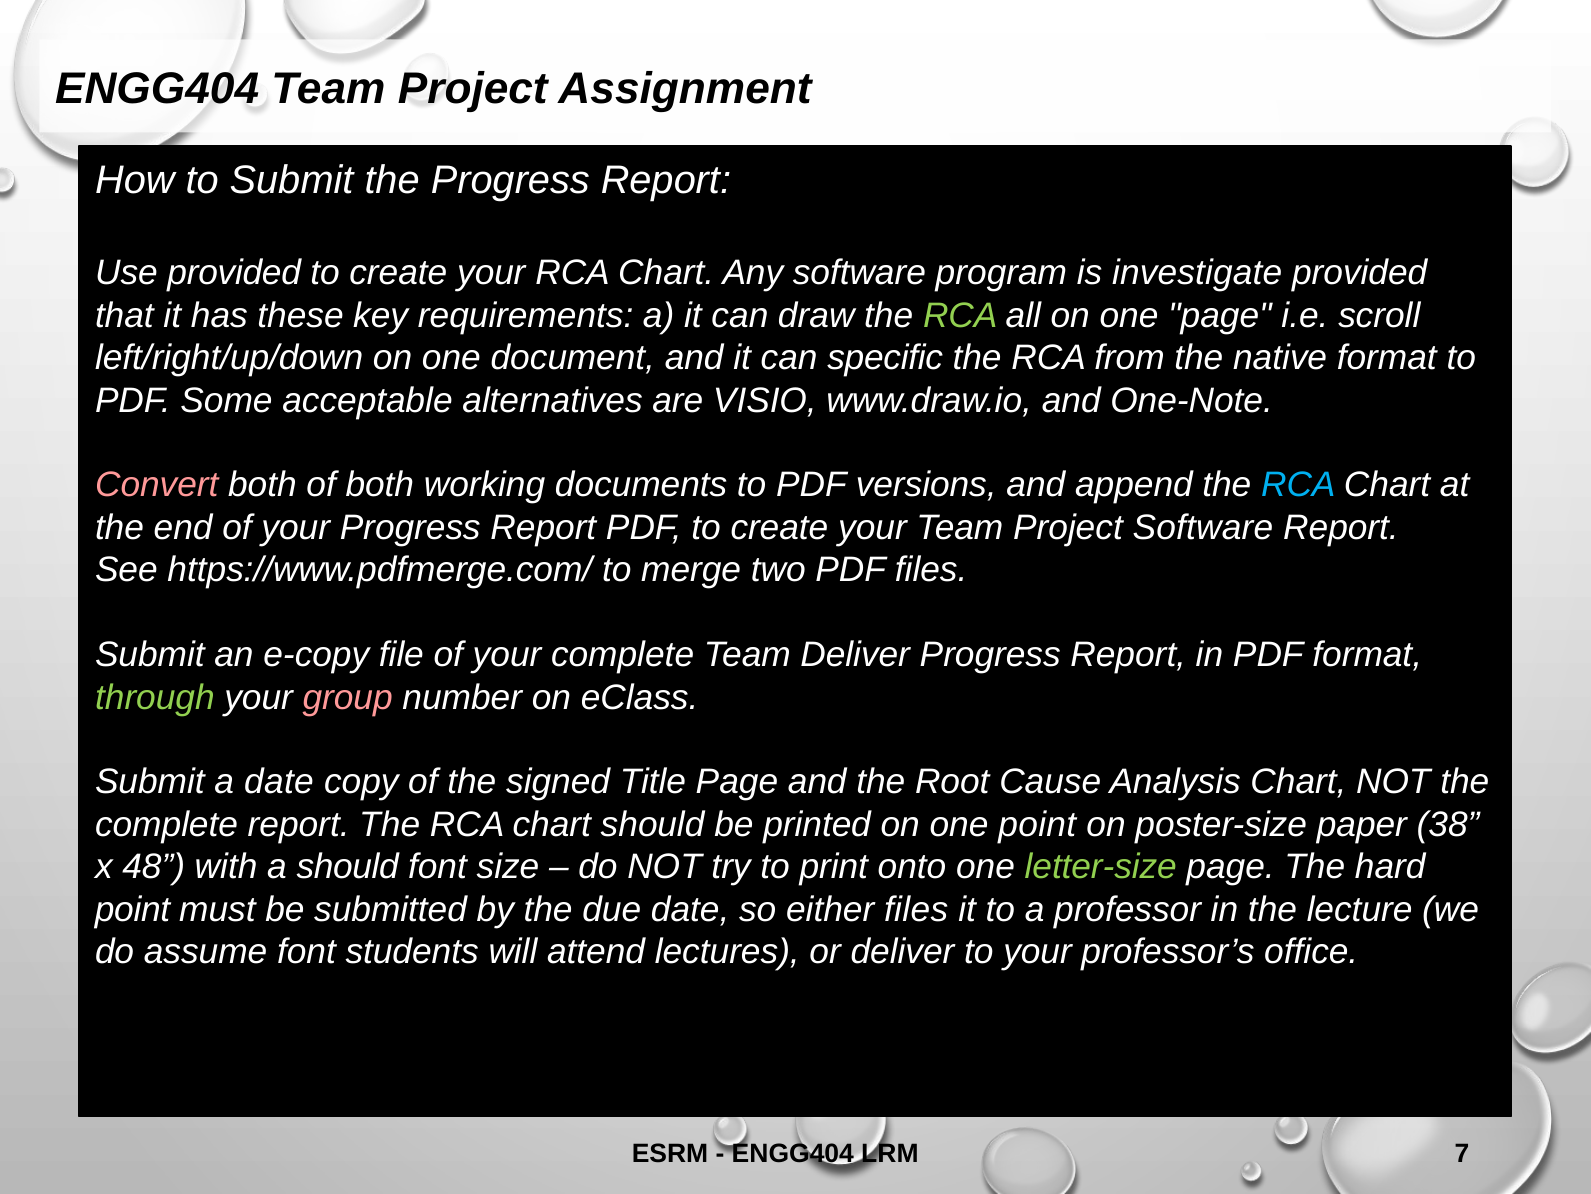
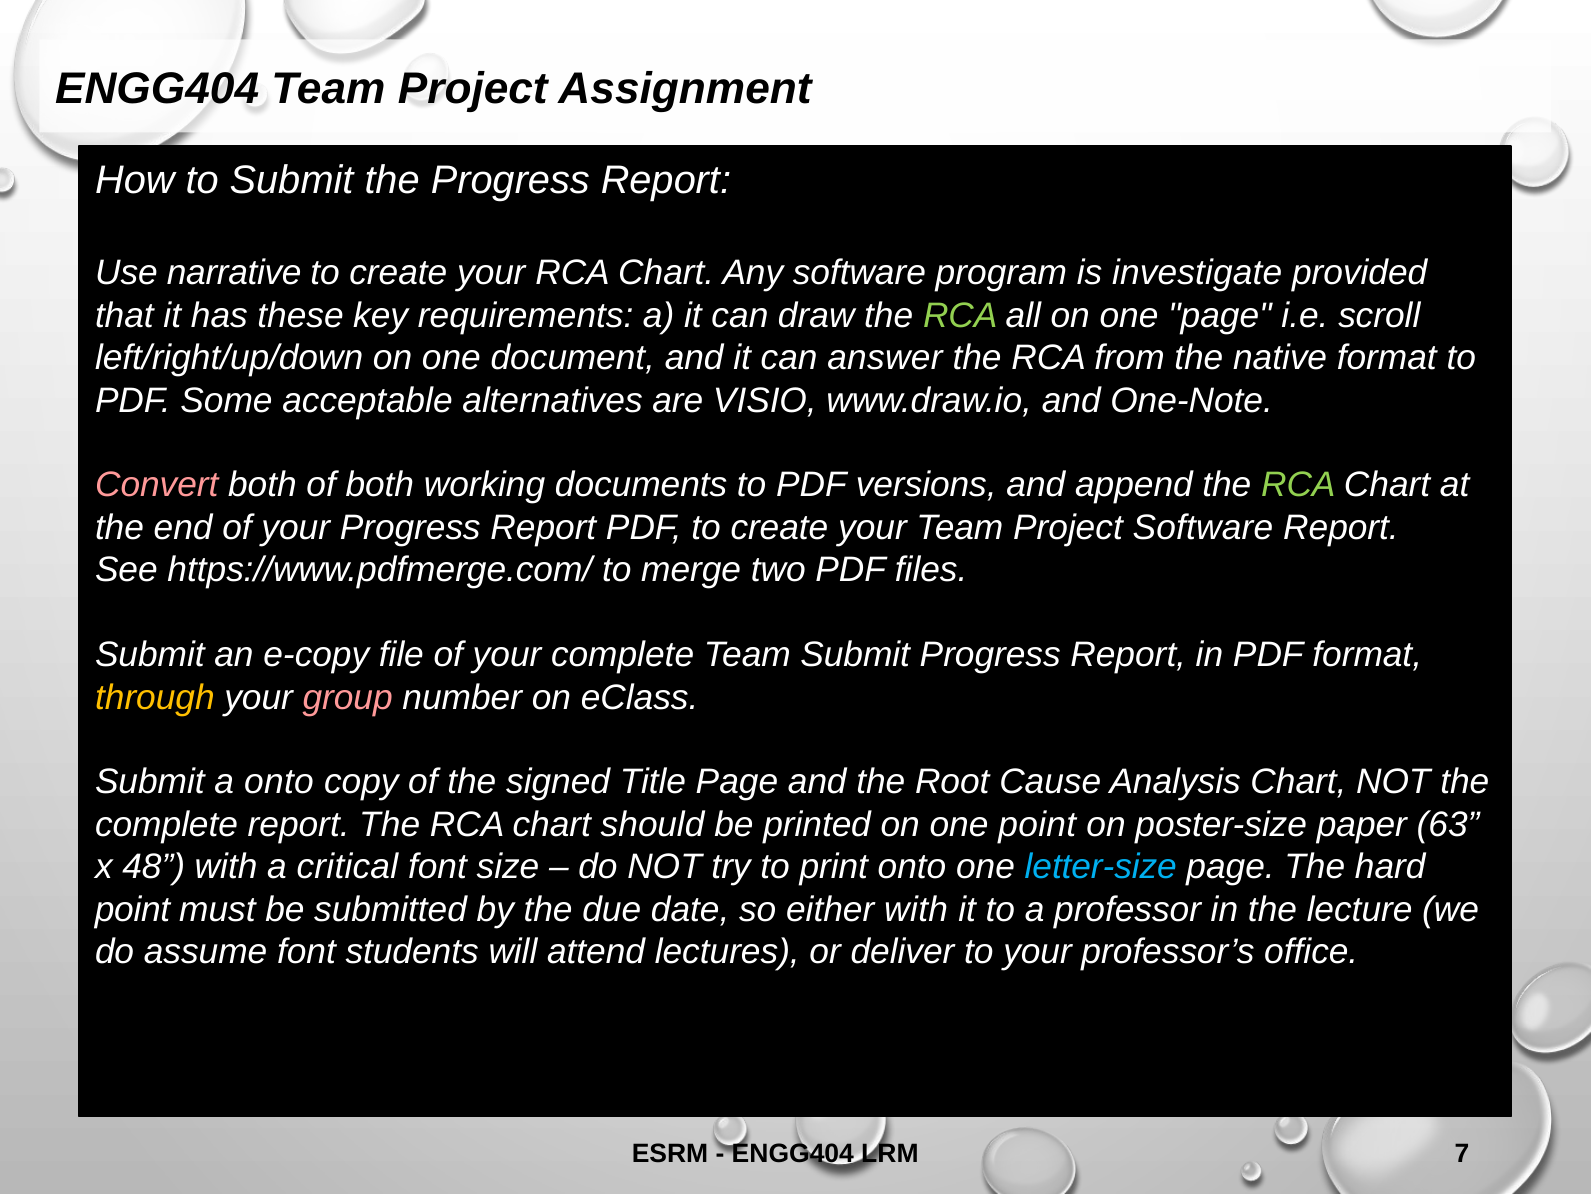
Use provided: provided -> narrative
specific: specific -> answer
RCA at (1298, 485) colour: light blue -> light green
Team Deliver: Deliver -> Submit
through colour: light green -> yellow
a date: date -> onto
38: 38 -> 63
a should: should -> critical
letter-size colour: light green -> light blue
either files: files -> with
